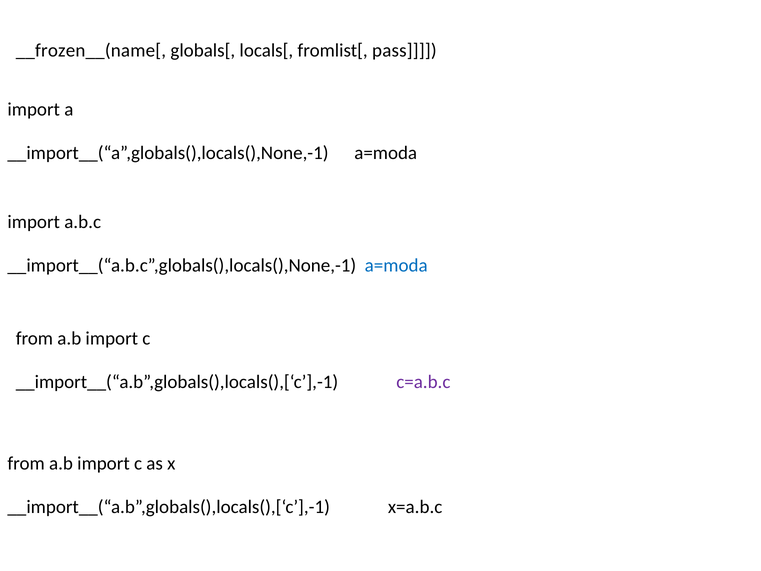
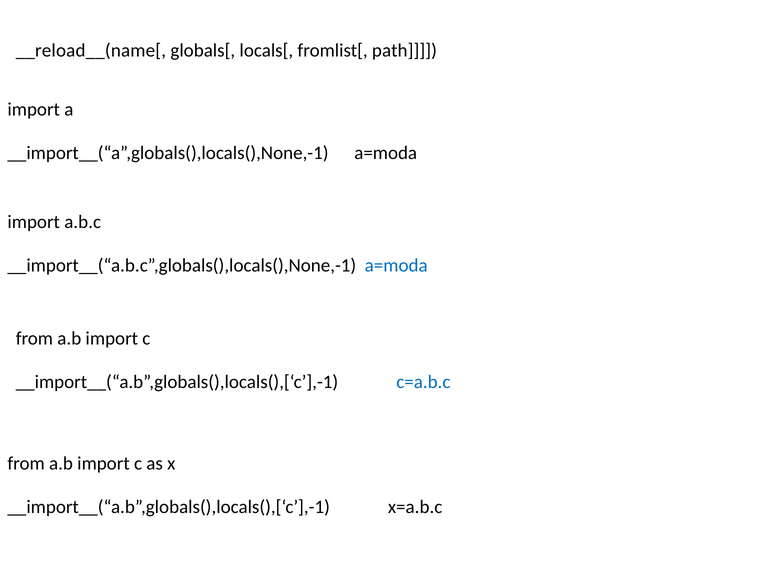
__frozen__(name[: __frozen__(name[ -> __reload__(name[
pass: pass -> path
c=a.b.c colour: purple -> blue
